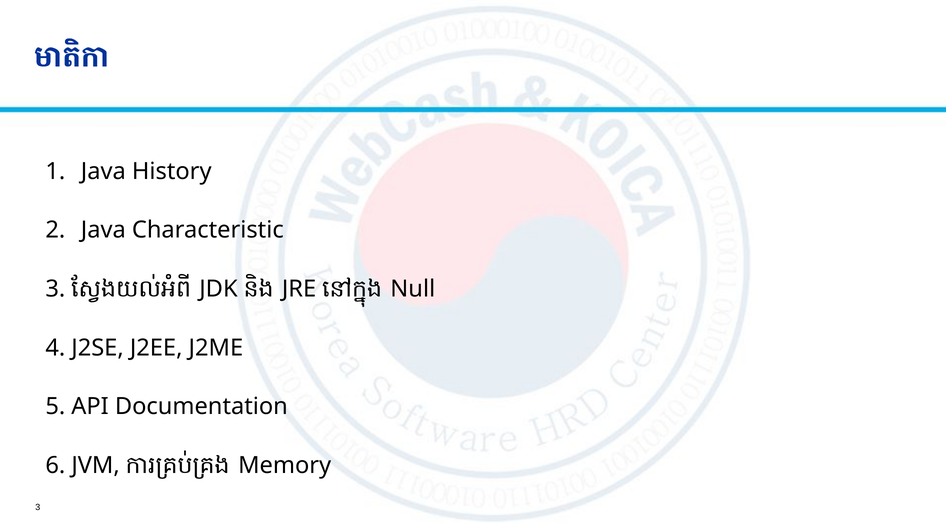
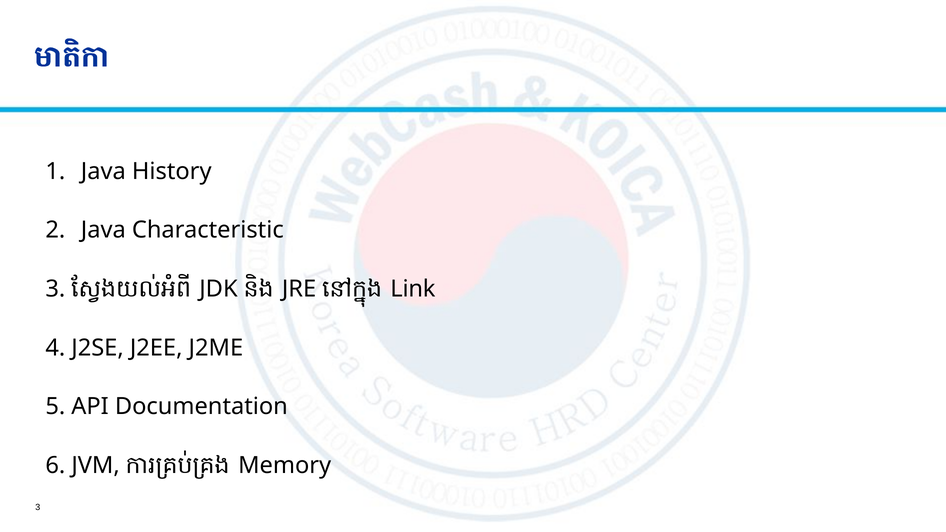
Null: Null -> Link
